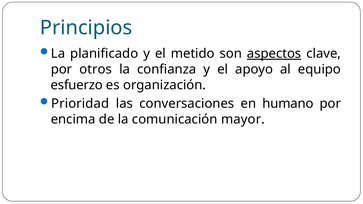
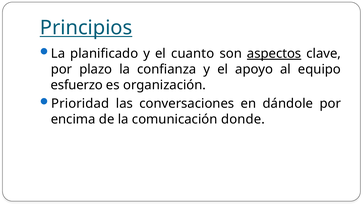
Principios underline: none -> present
metido: metido -> cuanto
otros: otros -> plazo
humano: humano -> dándole
mayor: mayor -> donde
